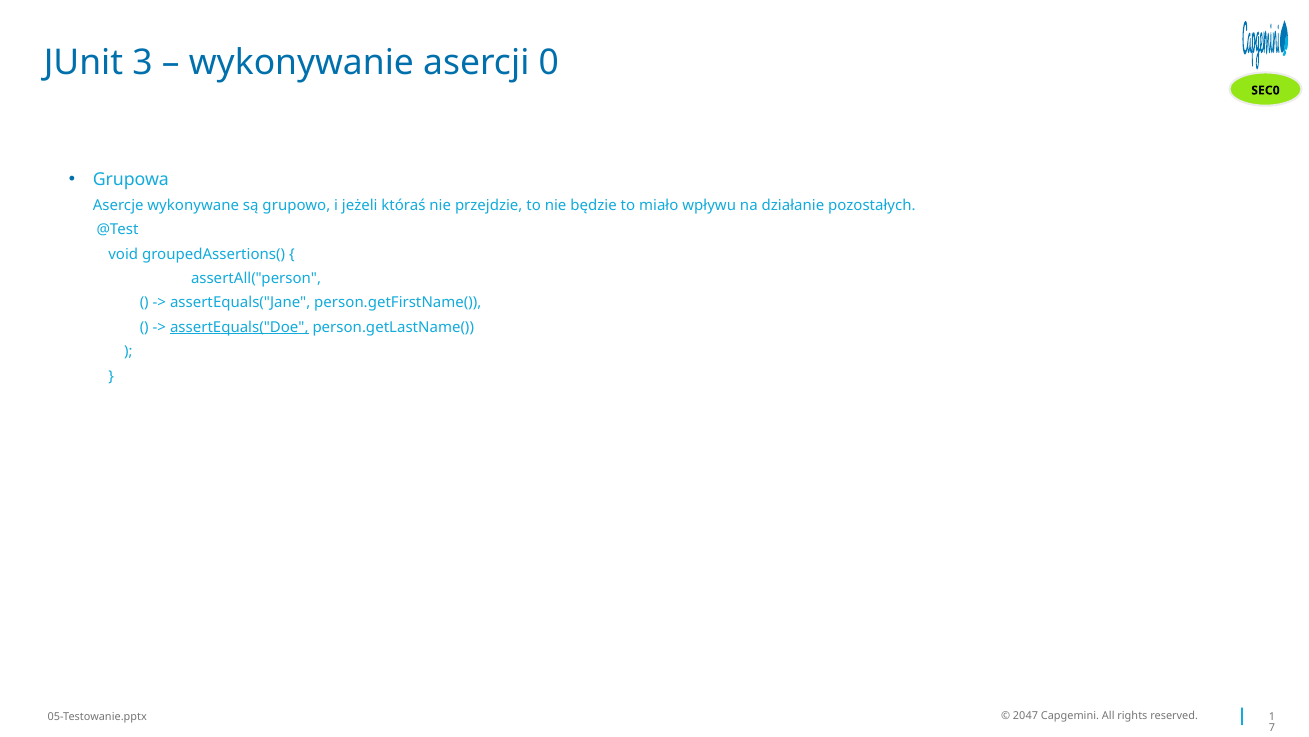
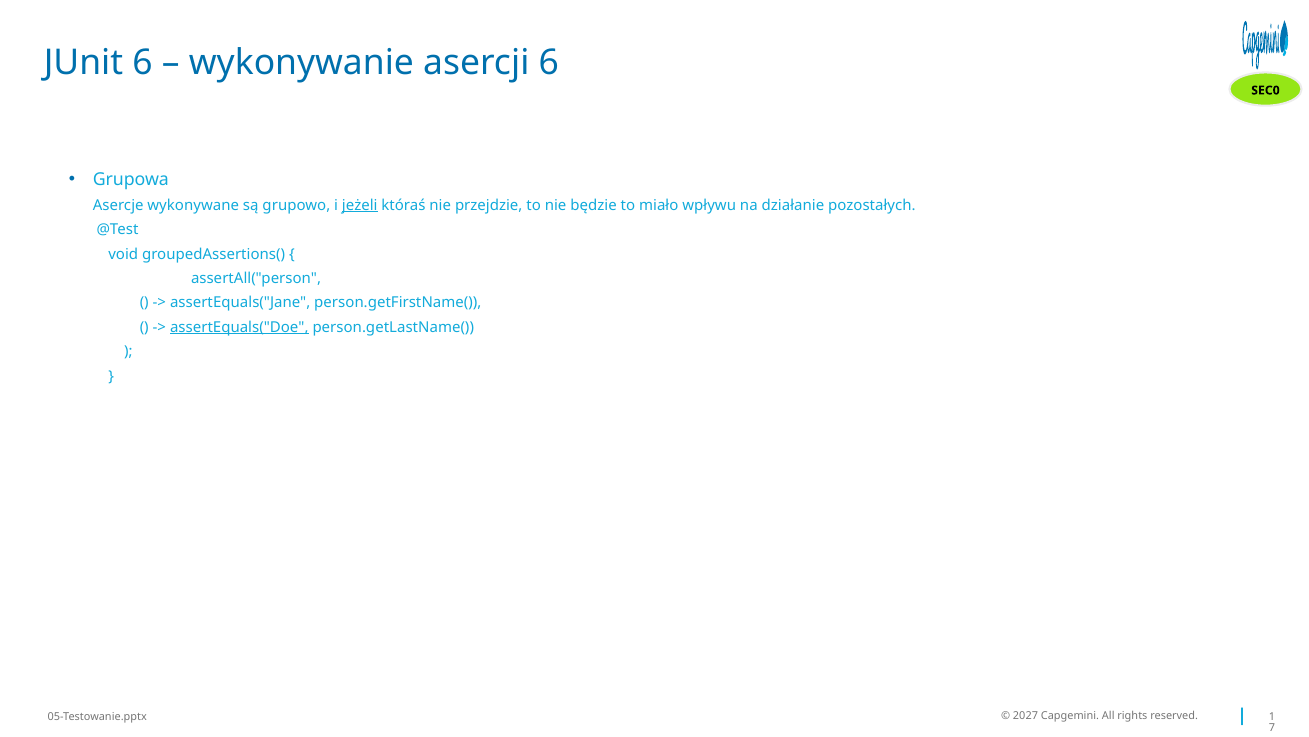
JUnit 3: 3 -> 6
asercji 0: 0 -> 6
jeżeli underline: none -> present
2047: 2047 -> 2027
